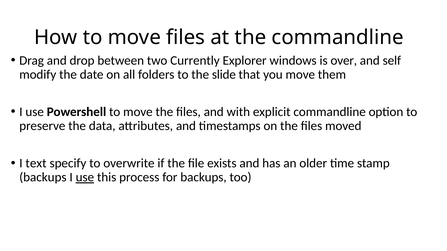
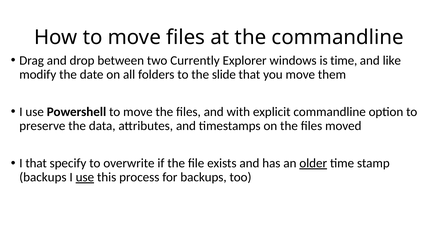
is over: over -> time
self: self -> like
I text: text -> that
older underline: none -> present
